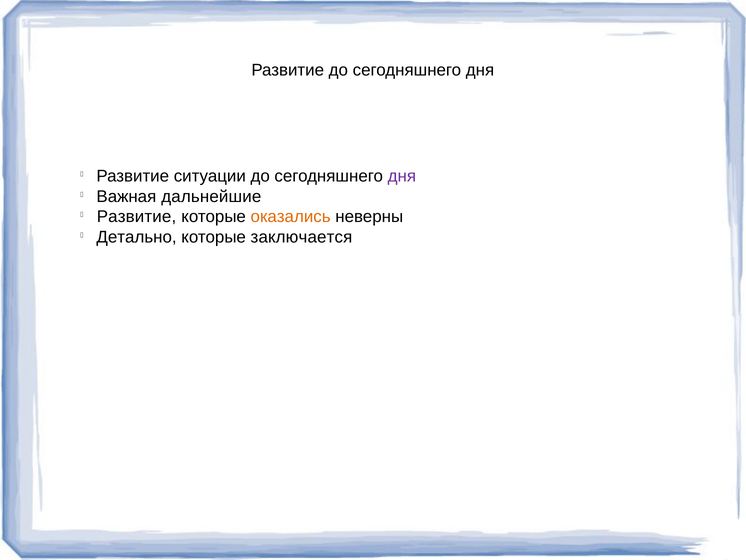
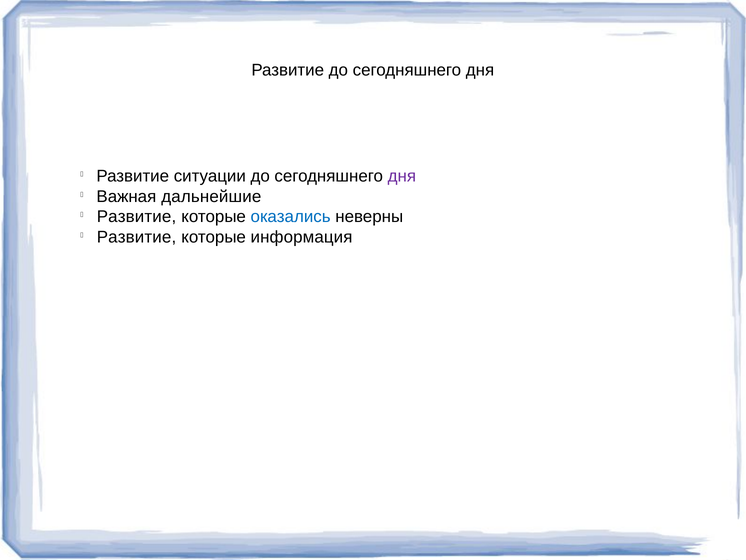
оказались colour: orange -> blue
Детально at (137, 237): Детально -> Развитие
заключается: заключается -> информация
